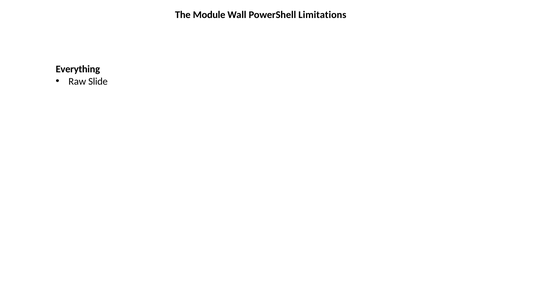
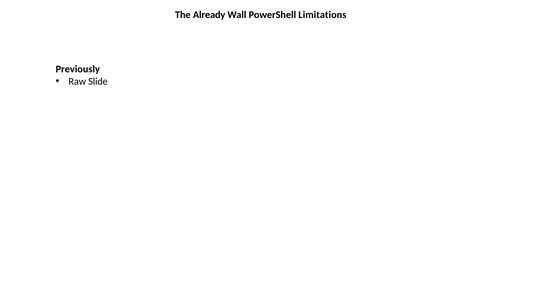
Module: Module -> Already
Everything: Everything -> Previously
